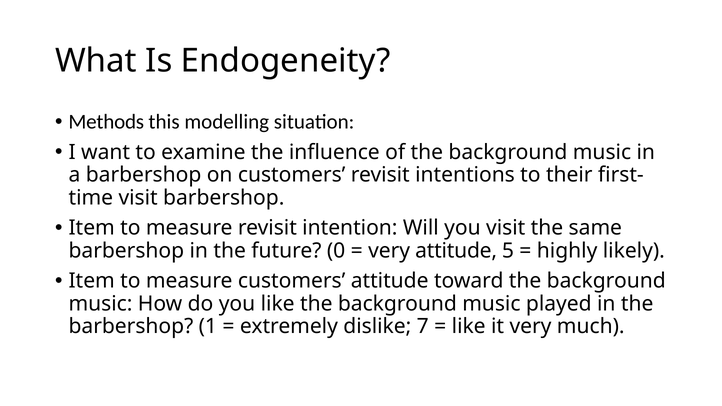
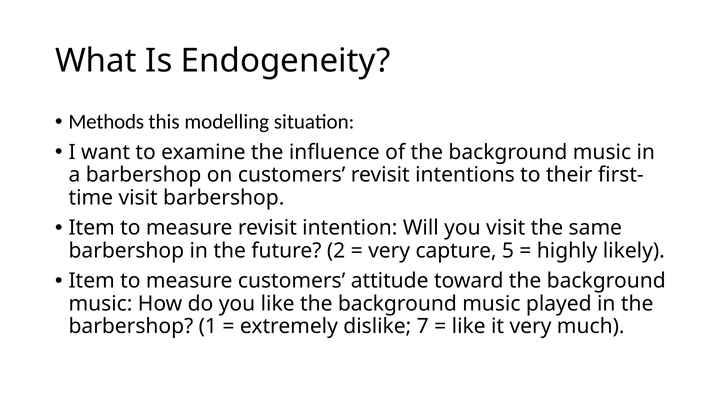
0: 0 -> 2
very attitude: attitude -> capture
